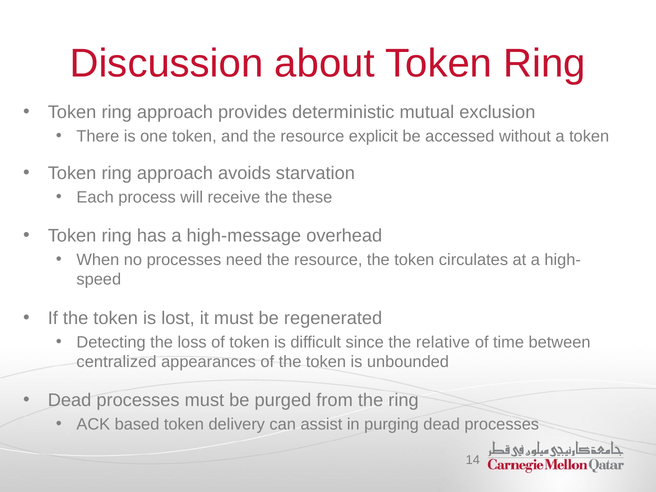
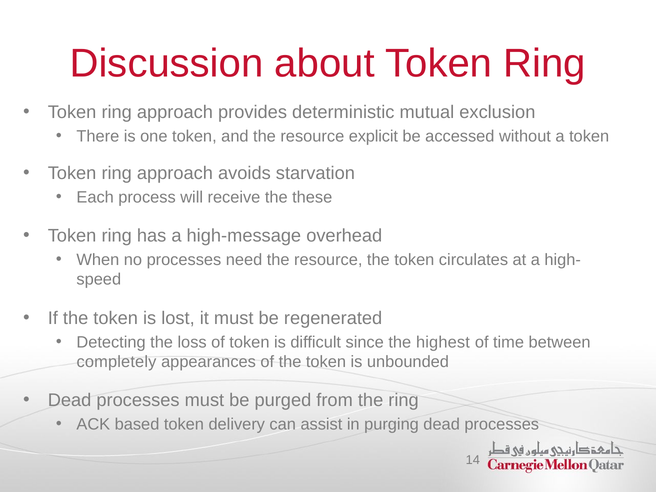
relative: relative -> highest
centralized: centralized -> completely
